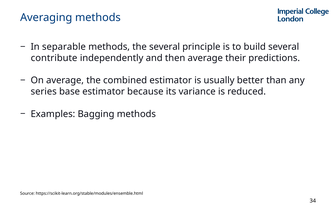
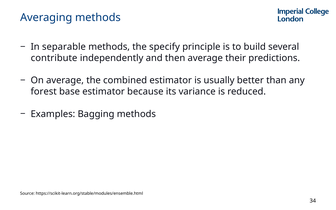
the several: several -> specify
series: series -> forest
